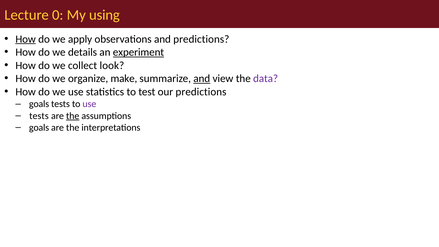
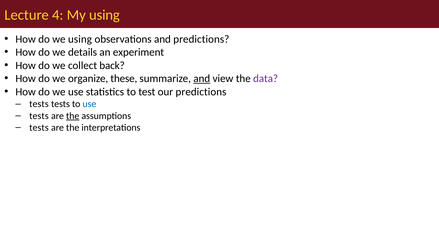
0: 0 -> 4
How at (26, 39) underline: present -> none
we apply: apply -> using
experiment underline: present -> none
look: look -> back
make: make -> these
goals at (39, 104): goals -> tests
use at (89, 104) colour: purple -> blue
goals at (39, 127): goals -> tests
